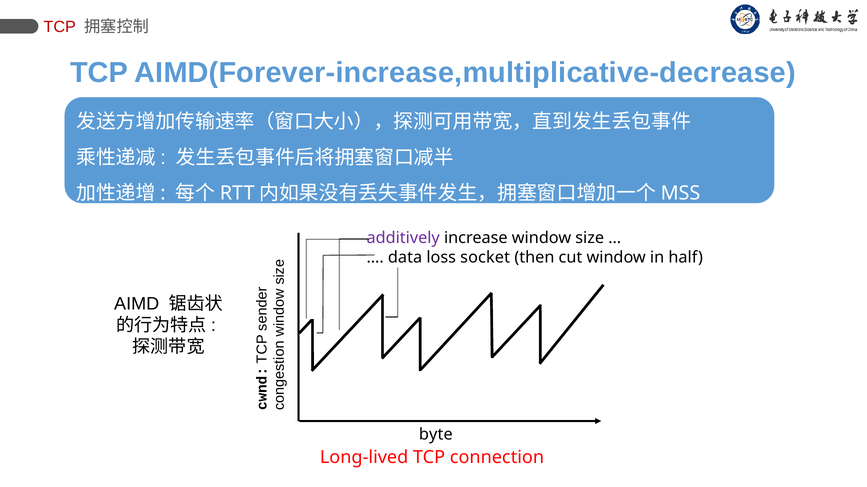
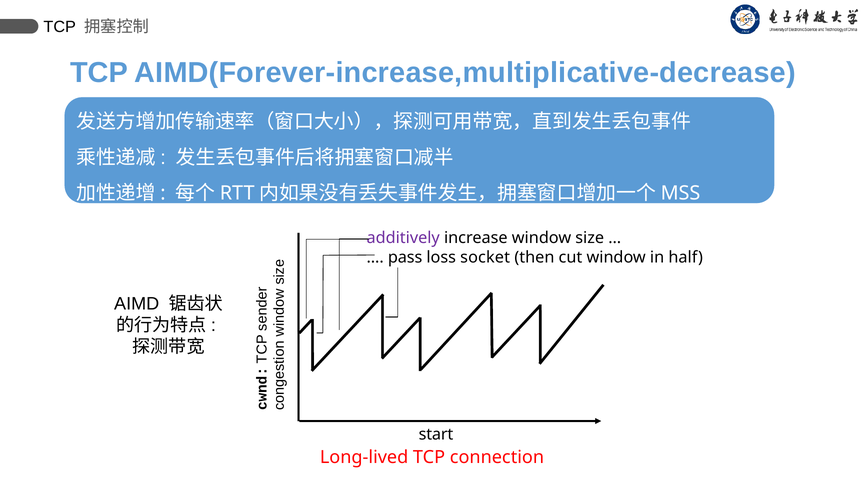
TCP at (60, 27) colour: red -> black
data: data -> pass
byte: byte -> start
